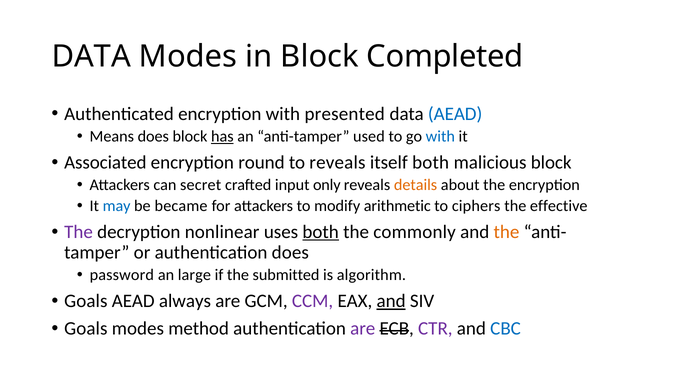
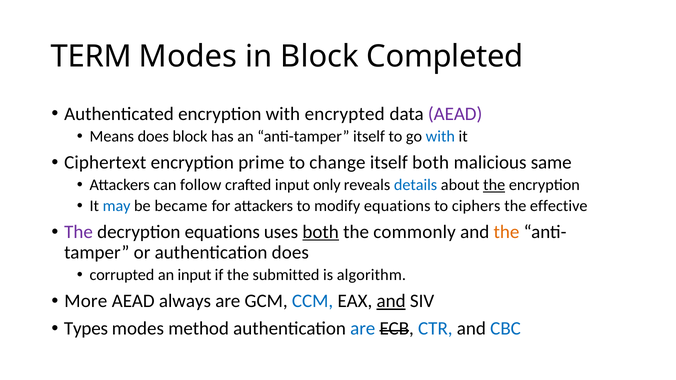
DATA at (91, 57): DATA -> TERM
presented: presented -> encrypted
AEAD at (455, 114) colour: blue -> purple
has underline: present -> none
anti-tamper used: used -> itself
Associated: Associated -> Ciphertext
round: round -> prime
to reveals: reveals -> change
malicious block: block -> same
secret: secret -> follow
details colour: orange -> blue
the at (494, 185) underline: none -> present
modify arithmetic: arithmetic -> equations
decryption nonlinear: nonlinear -> equations
password: password -> corrupted
an large: large -> input
Goals at (86, 301): Goals -> More
CCM colour: purple -> blue
Goals at (86, 329): Goals -> Types
are at (363, 329) colour: purple -> blue
CTR colour: purple -> blue
